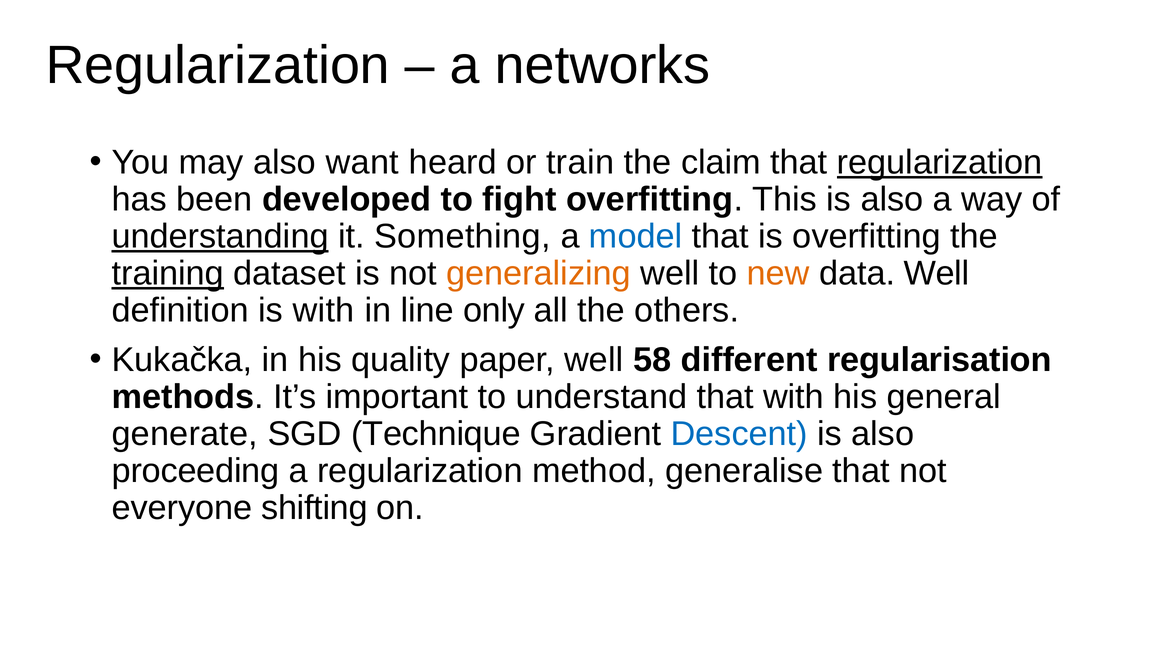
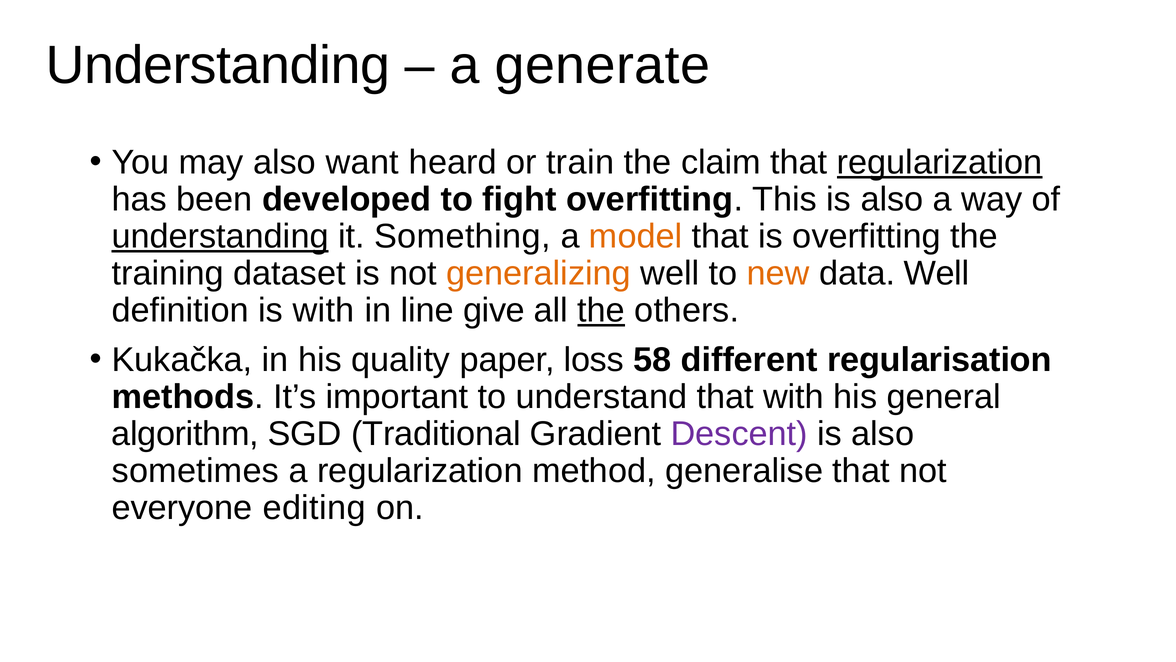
Regularization at (218, 65): Regularization -> Understanding
networks: networks -> generate
model colour: blue -> orange
training underline: present -> none
only: only -> give
the at (601, 310) underline: none -> present
paper well: well -> loss
generate: generate -> algorithm
Technique: Technique -> Traditional
Descent colour: blue -> purple
proceeding: proceeding -> sometimes
shifting: shifting -> editing
